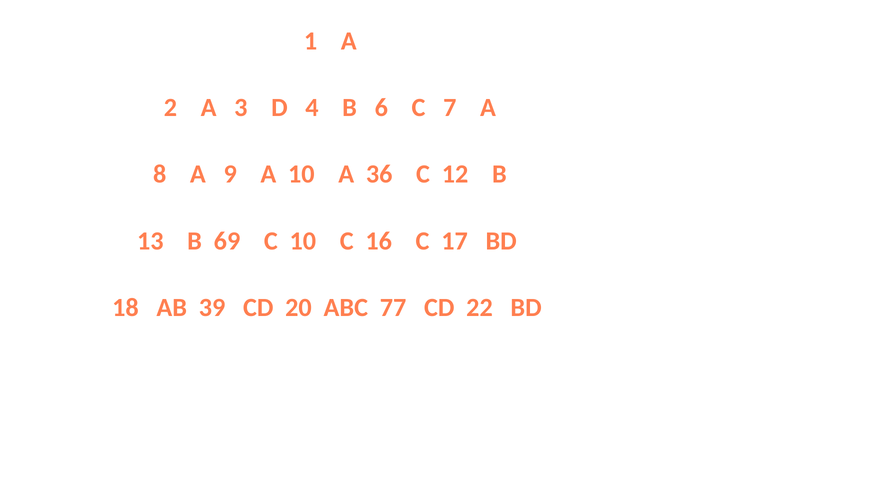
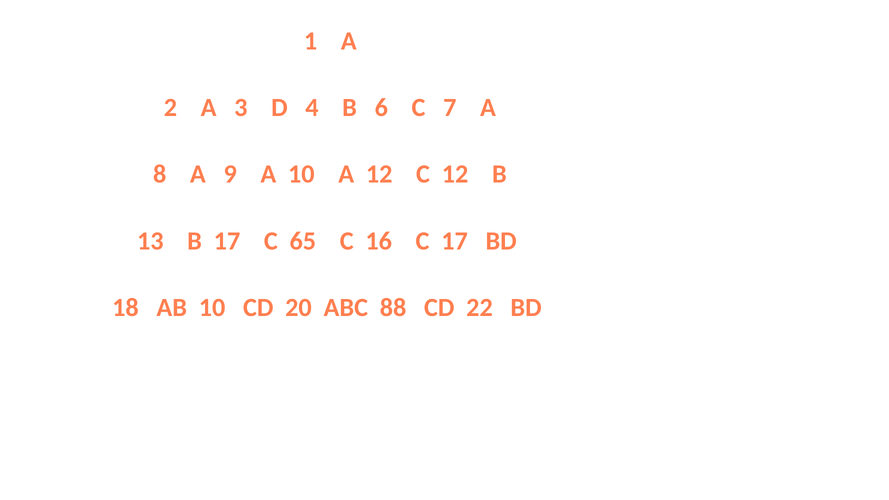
A 36: 36 -> 12
B 69: 69 -> 17
C 10: 10 -> 65
AB 39: 39 -> 10
77: 77 -> 88
